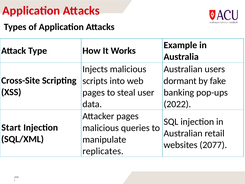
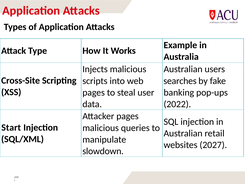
dormant: dormant -> searches
2077: 2077 -> 2027
replicates: replicates -> slowdown
